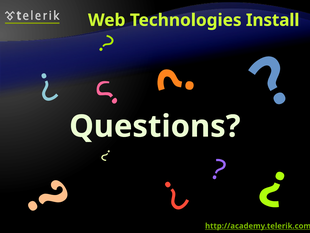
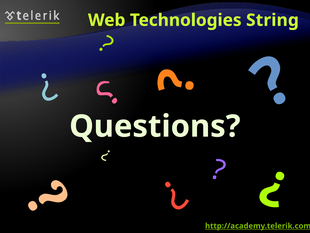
Install: Install -> String
